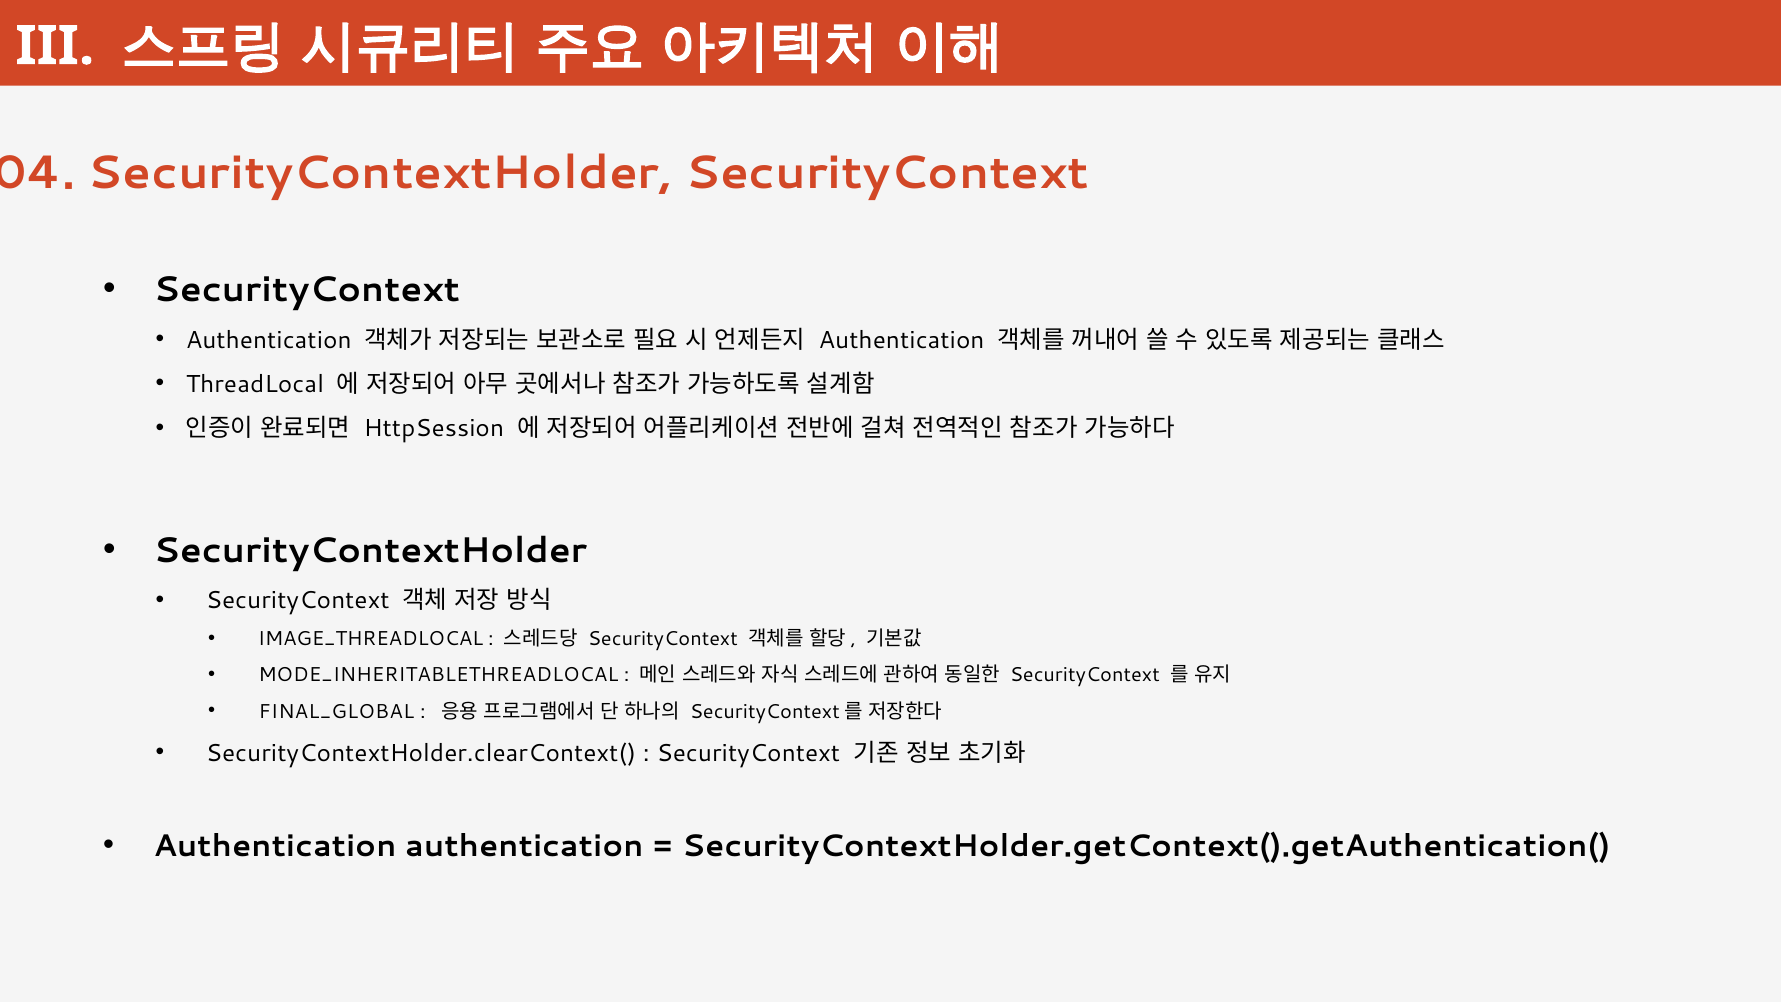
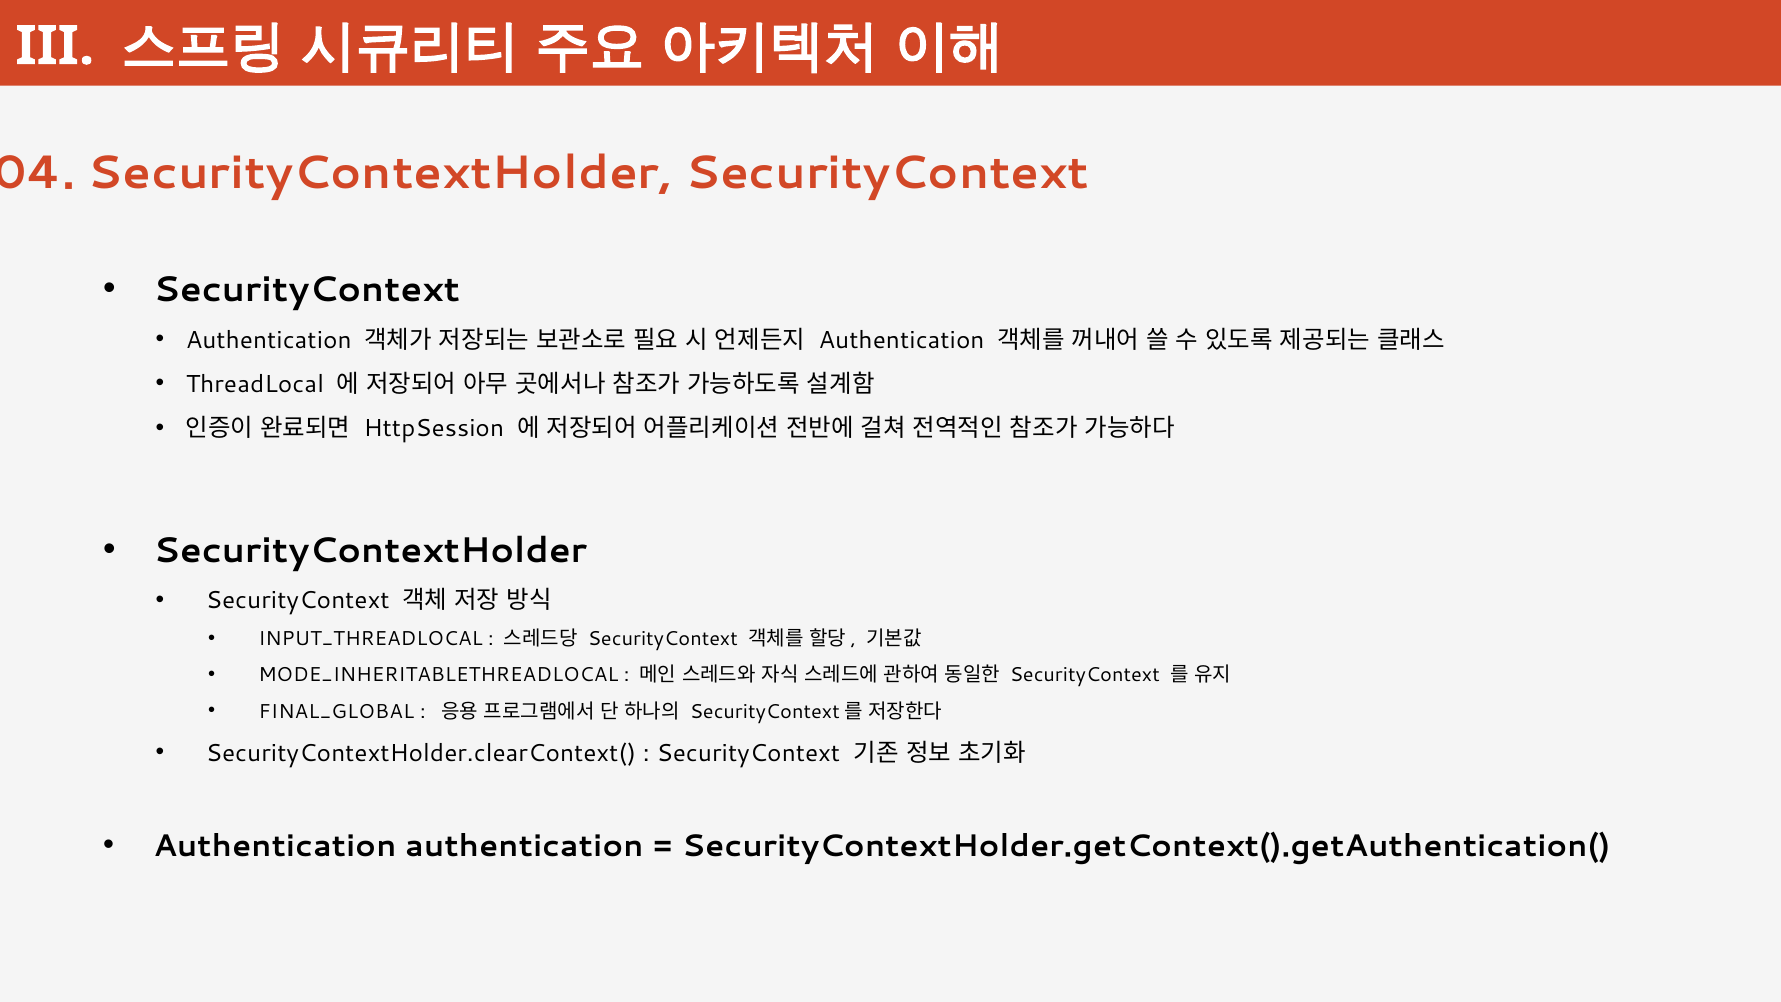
IMAGE_THREADLOCAL: IMAGE_THREADLOCAL -> INPUT_THREADLOCAL
